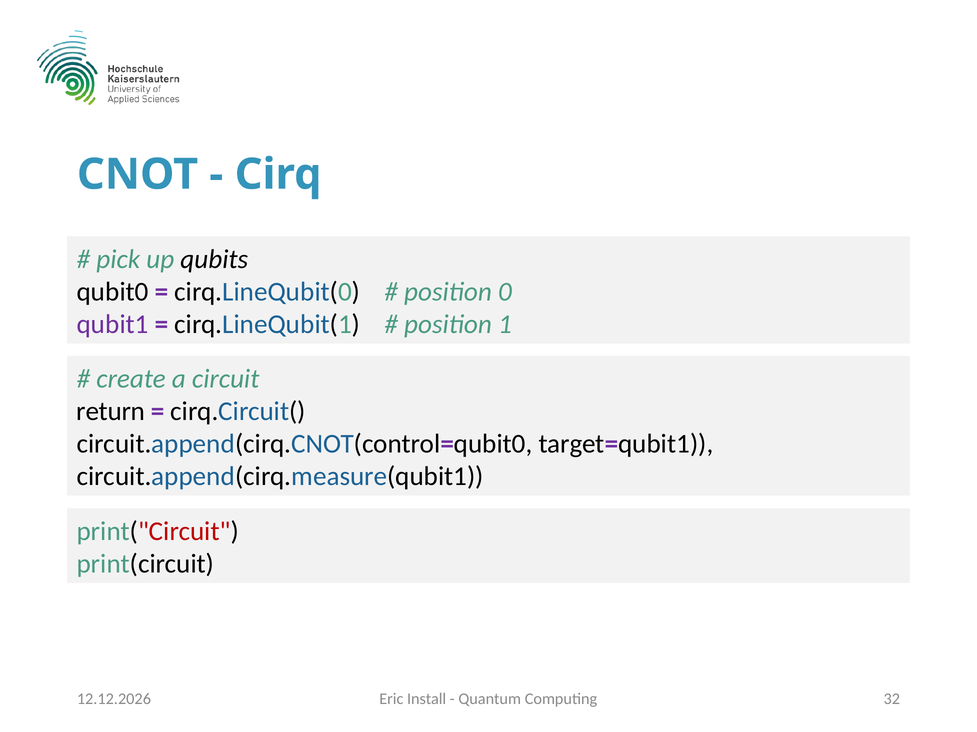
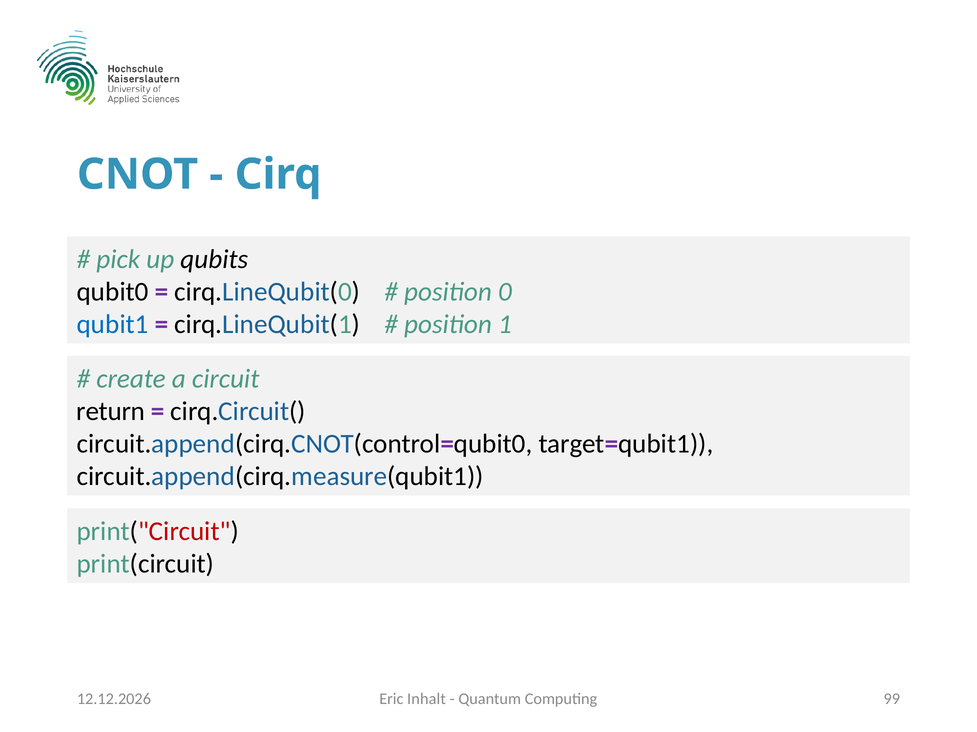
qubit1 colour: purple -> blue
Install: Install -> Inhalt
32: 32 -> 99
